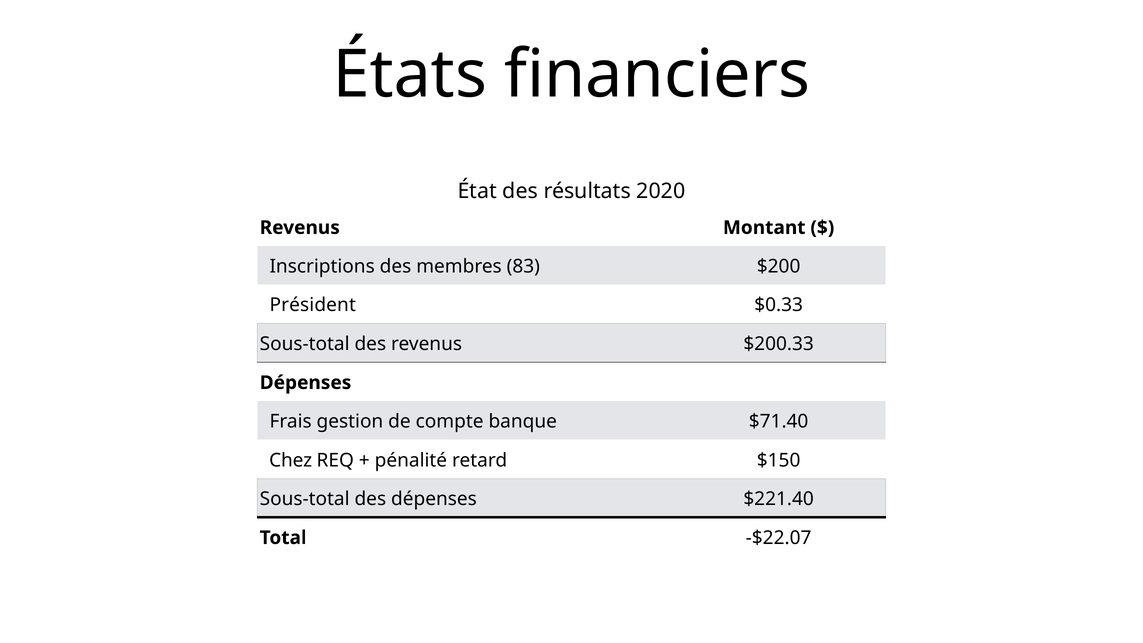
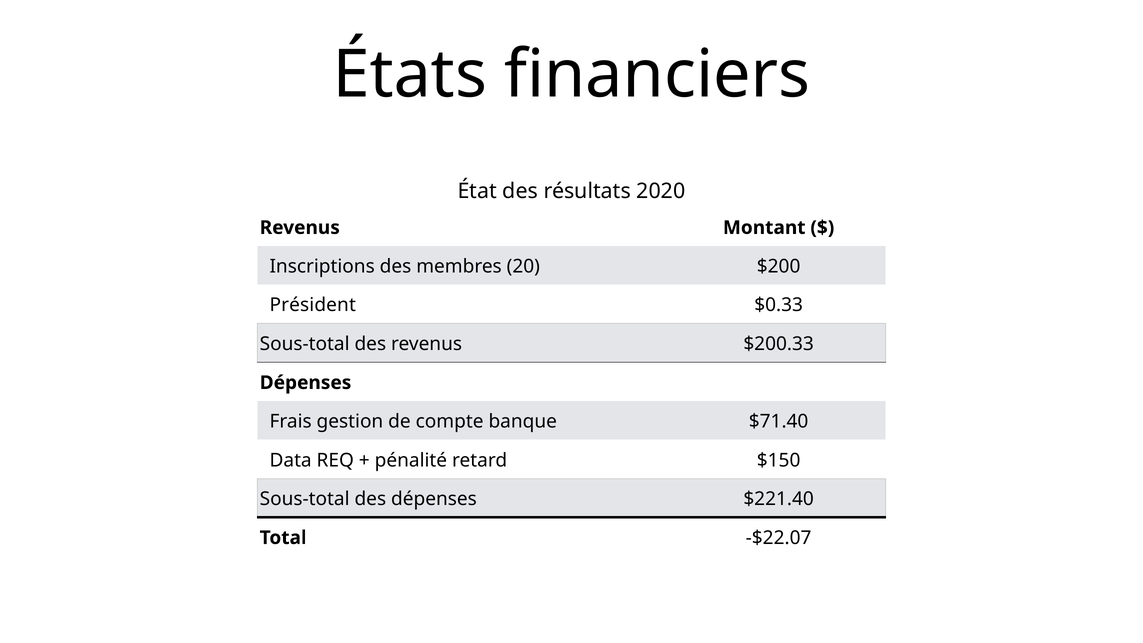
83: 83 -> 20
Chez: Chez -> Data
